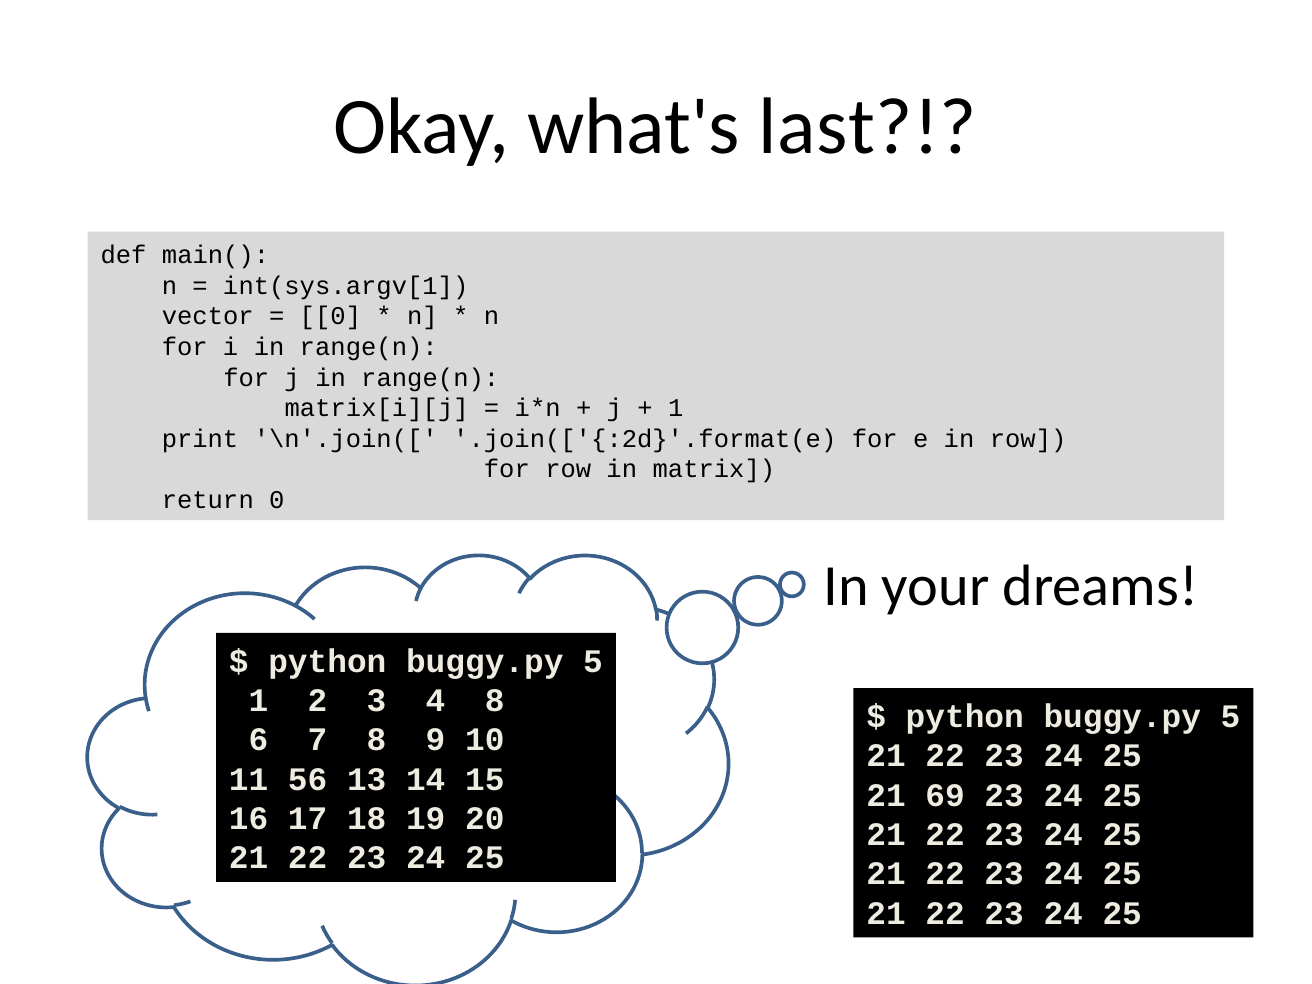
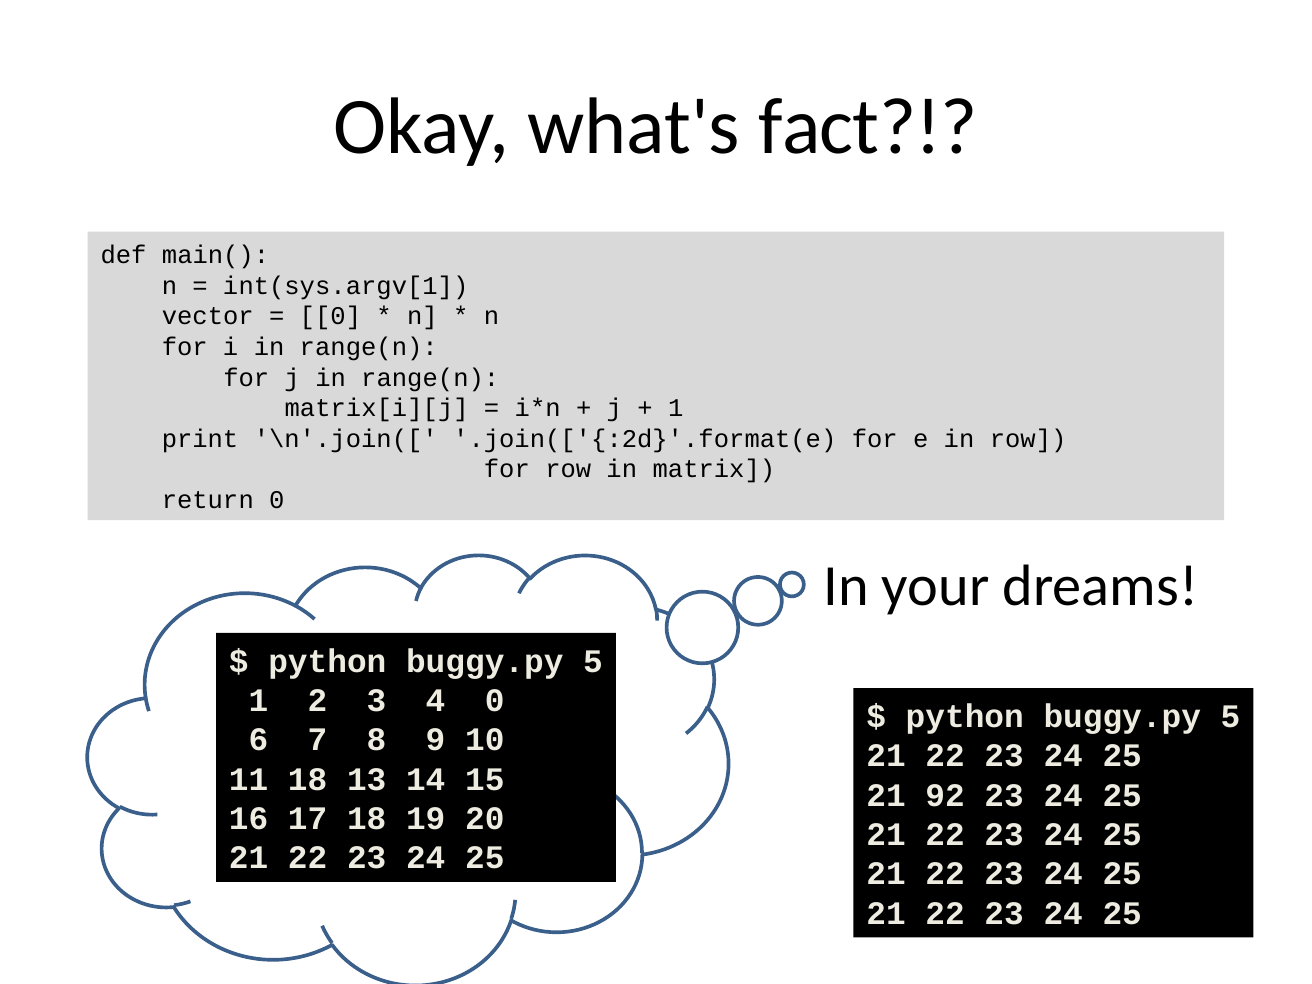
last: last -> fact
4 8: 8 -> 0
11 56: 56 -> 18
69: 69 -> 92
